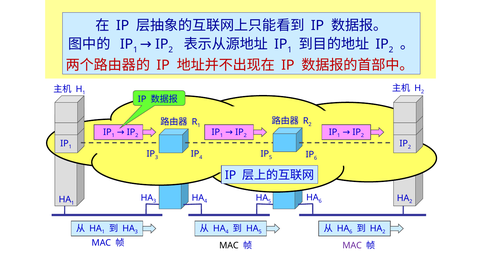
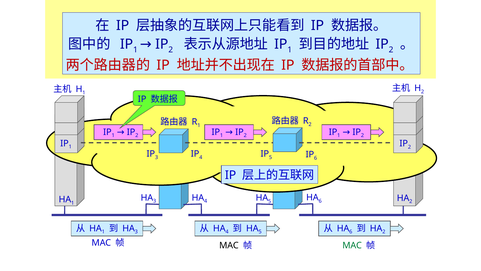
MAC at (352, 245) colour: purple -> green
